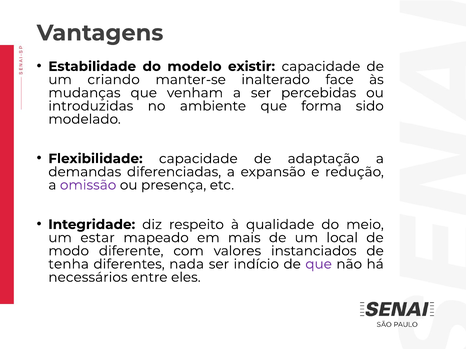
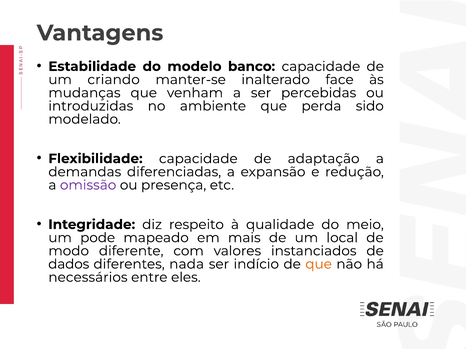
existir: existir -> banco
forma: forma -> perda
estar: estar -> pode
tenha: tenha -> dados
que at (319, 264) colour: purple -> orange
